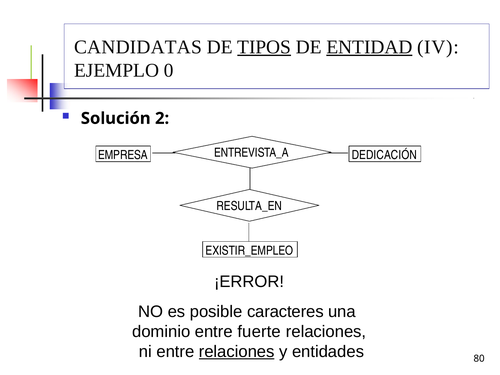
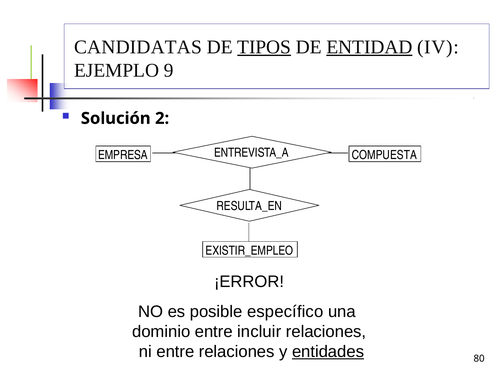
0: 0 -> 9
DEDICACIÓN: DEDICACIÓN -> COMPUESTA
caracteres: caracteres -> específico
fuerte: fuerte -> incluir
relaciones at (237, 352) underline: present -> none
entidades underline: none -> present
